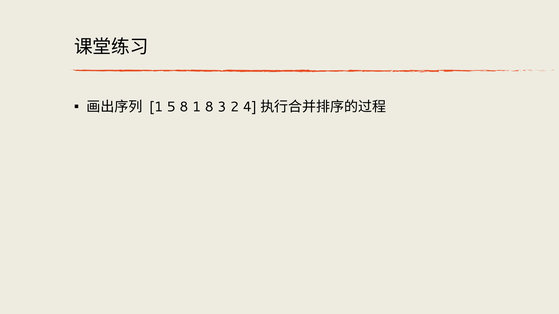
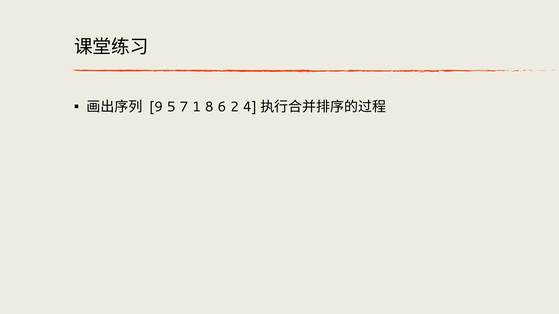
1 at (156, 107): 1 -> 9
5 8: 8 -> 7
3: 3 -> 6
